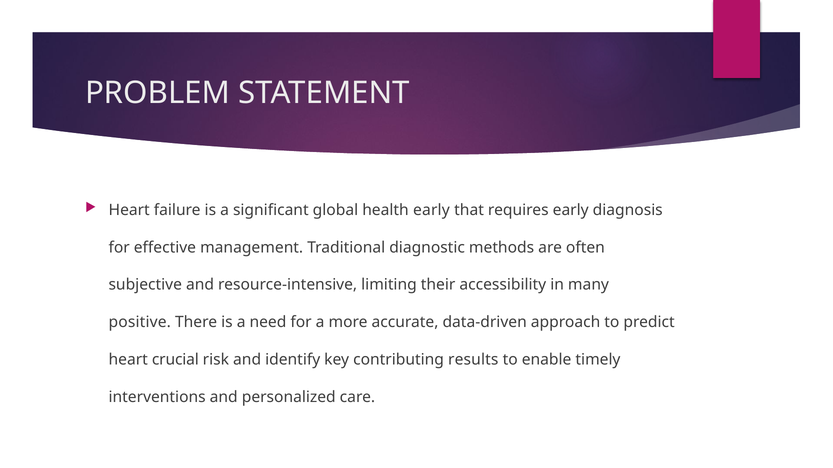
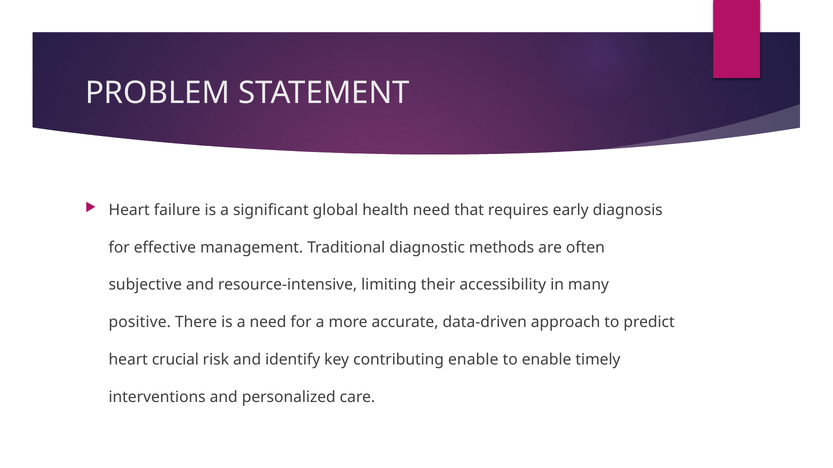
health early: early -> need
contributing results: results -> enable
